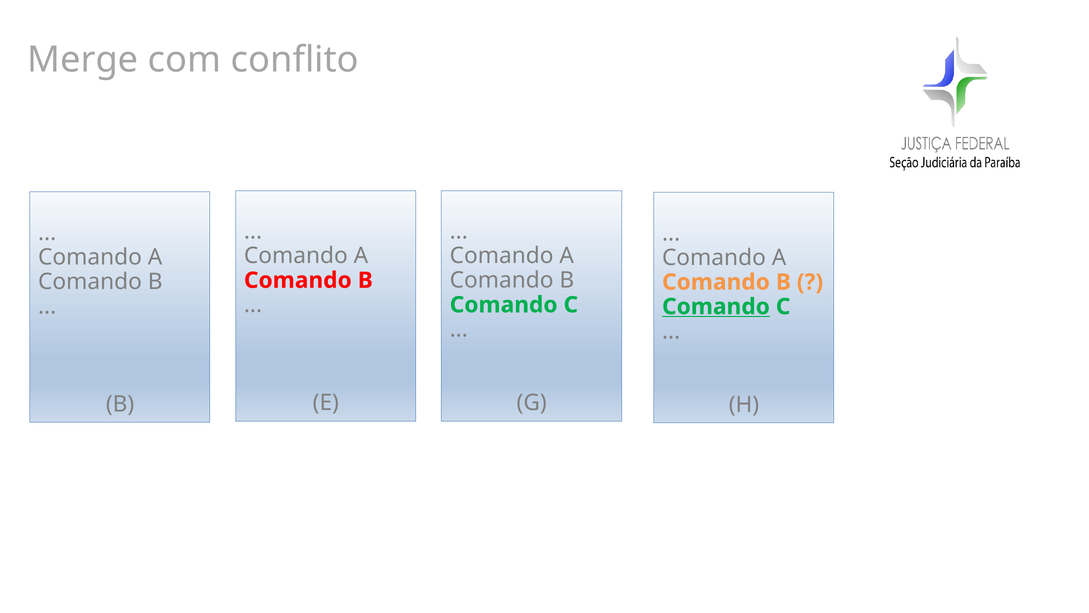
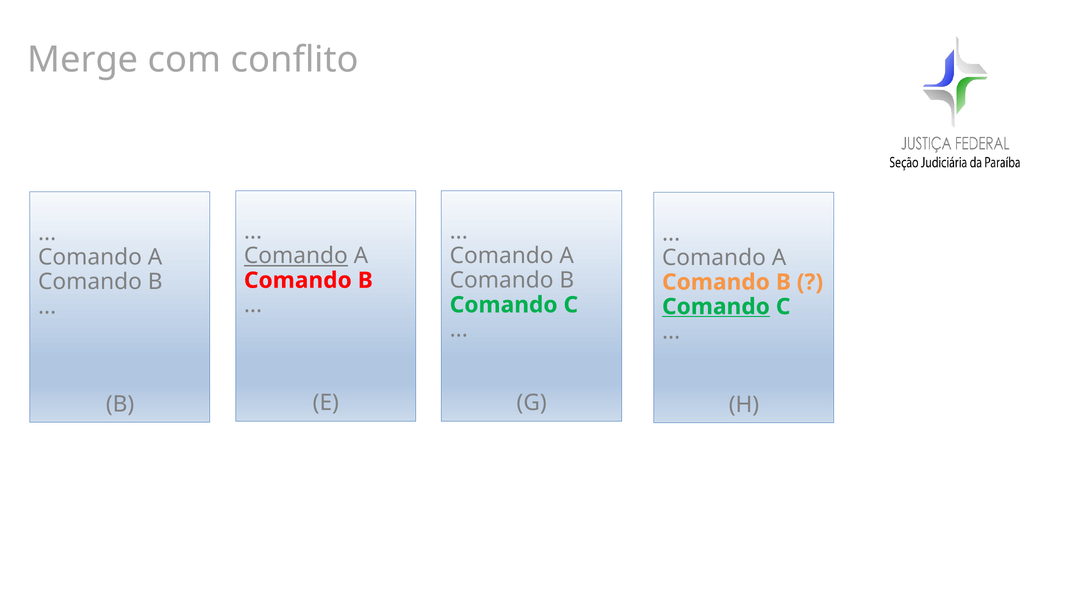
Comando at (296, 256) underline: none -> present
